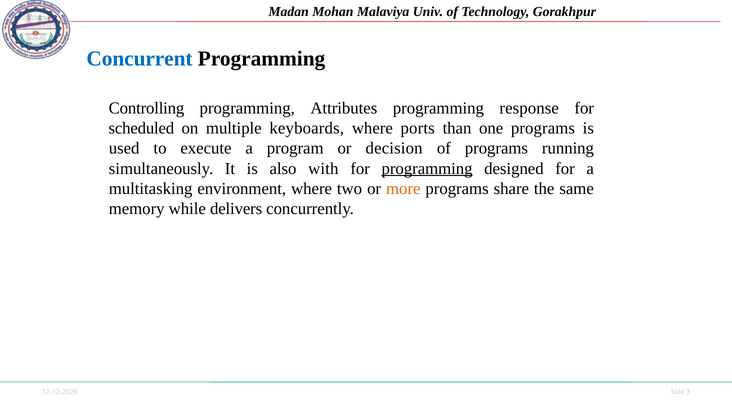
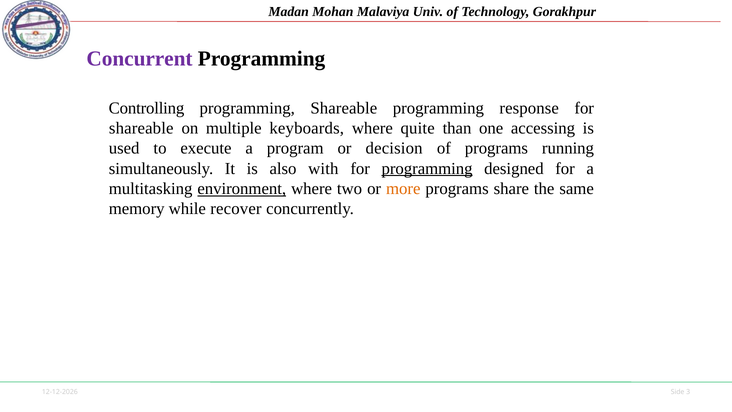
Concurrent colour: blue -> purple
programming Attributes: Attributes -> Shareable
scheduled at (141, 128): scheduled -> shareable
ports: ports -> quite
one programs: programs -> accessing
environment underline: none -> present
delivers: delivers -> recover
